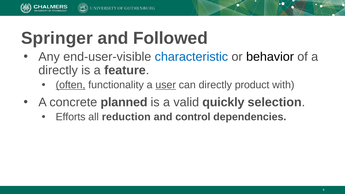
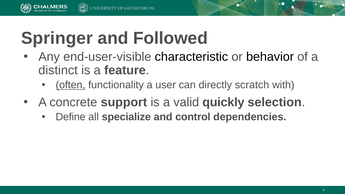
characteristic colour: blue -> black
directly at (58, 70): directly -> distinct
user underline: present -> none
product: product -> scratch
planned: planned -> support
Efforts: Efforts -> Define
reduction: reduction -> specialize
